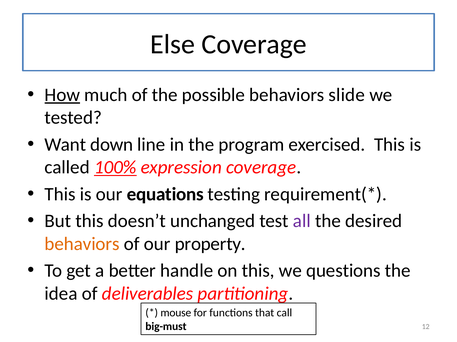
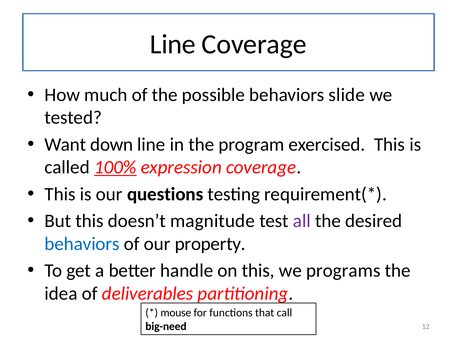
Else at (173, 44): Else -> Line
How underline: present -> none
equations: equations -> questions
unchanged: unchanged -> magnitude
behaviors at (82, 244) colour: orange -> blue
questions: questions -> programs
big-must: big-must -> big-need
